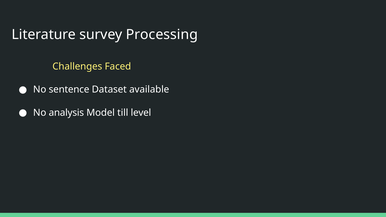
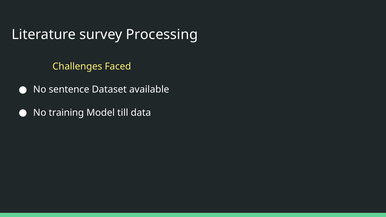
analysis: analysis -> training
level: level -> data
